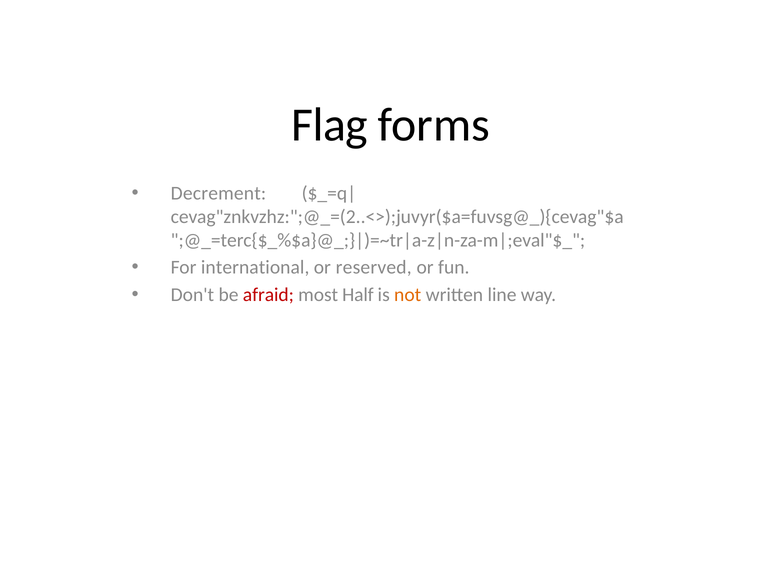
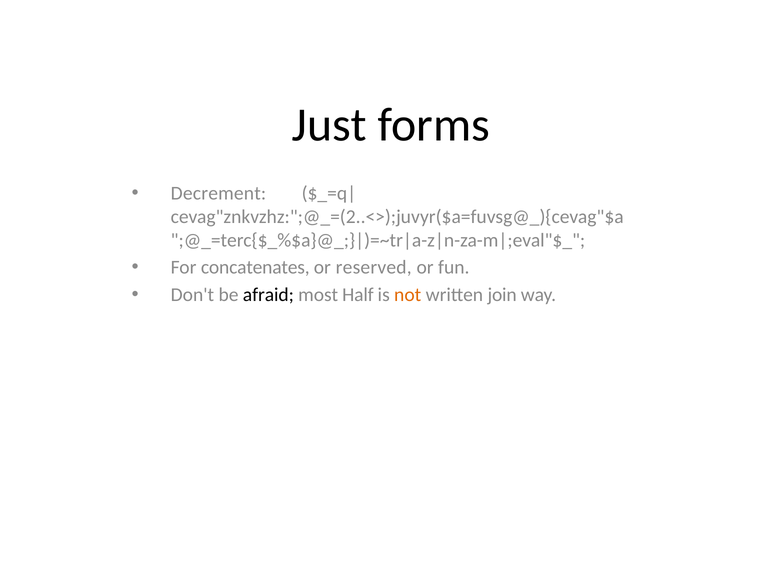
Flag: Flag -> Just
international: international -> concatenates
afraid colour: red -> black
line: line -> join
